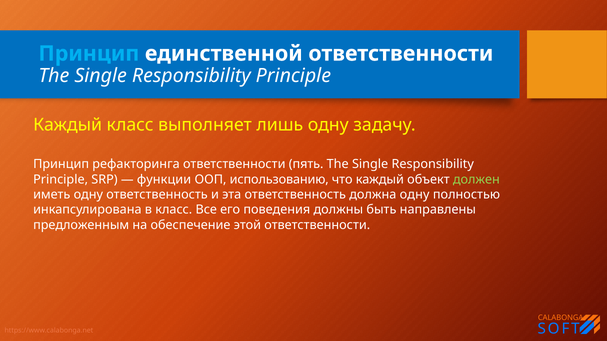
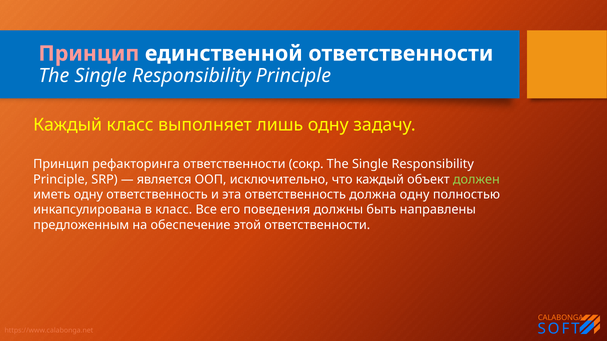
Принцип at (89, 54) colour: light blue -> pink
пять: пять -> сокр
функции: функции -> является
использованию: использованию -> исключительно
